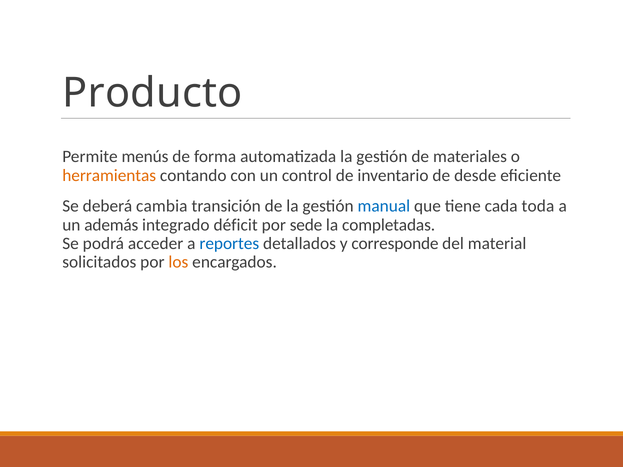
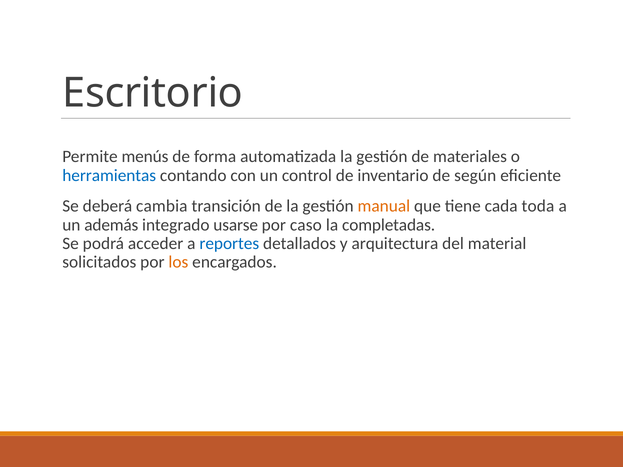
Producto: Producto -> Escritorio
herramientas colour: orange -> blue
desde: desde -> según
manual colour: blue -> orange
déficit: déficit -> usarse
sede: sede -> caso
corresponde: corresponde -> arquitectura
